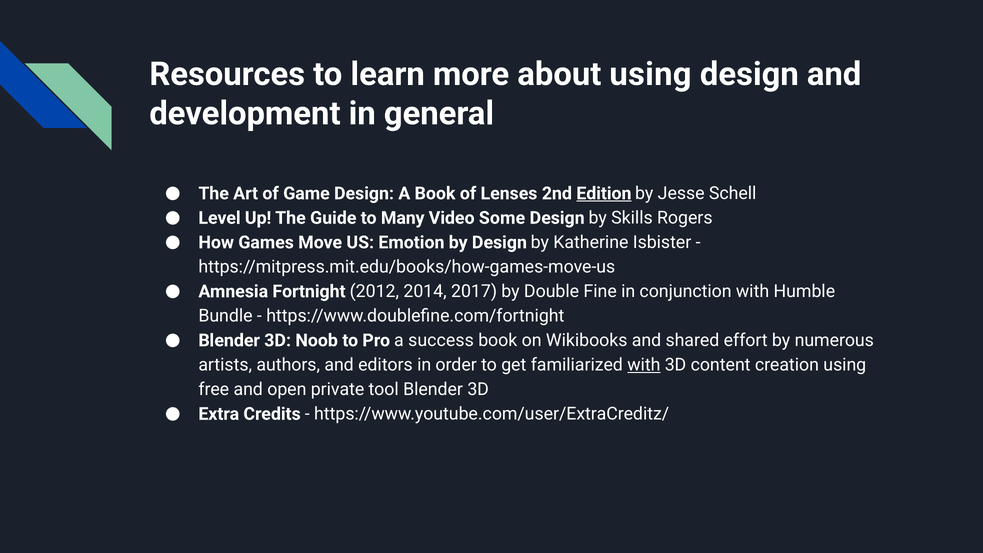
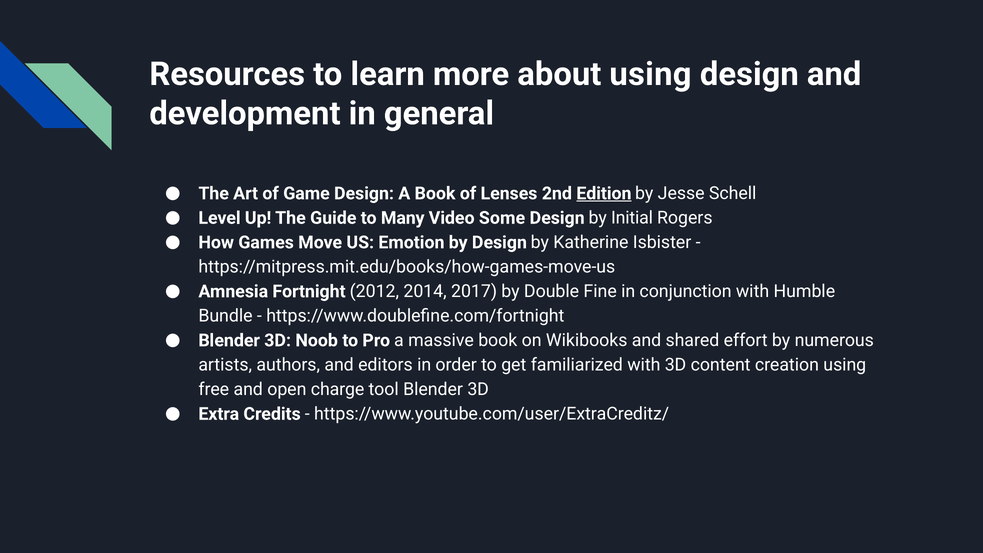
Skills: Skills -> Initial
success: success -> massive
with at (644, 365) underline: present -> none
private: private -> charge
